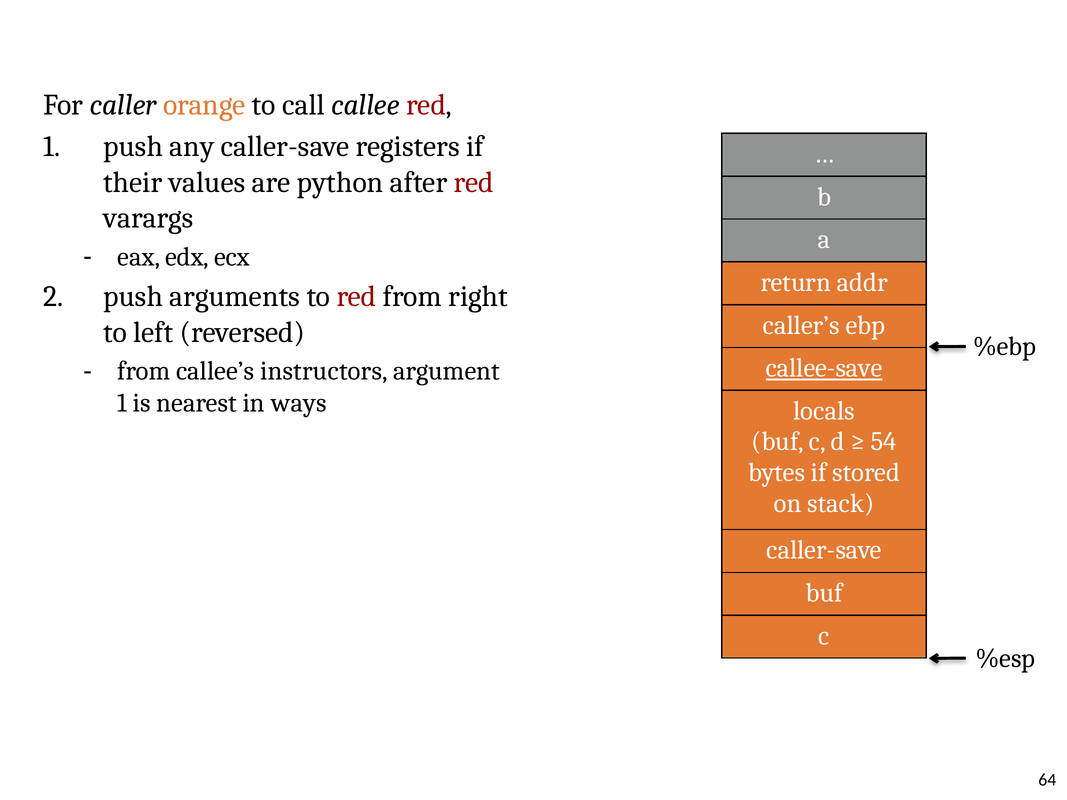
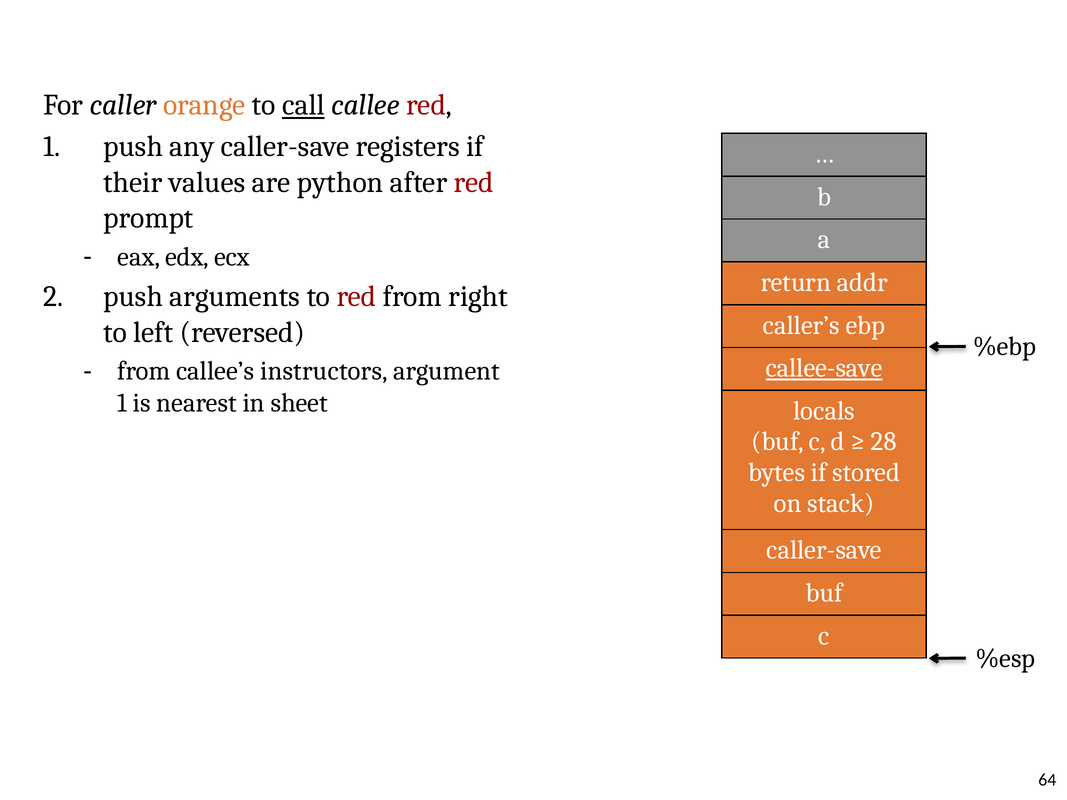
call underline: none -> present
varargs: varargs -> prompt
ways: ways -> sheet
54: 54 -> 28
